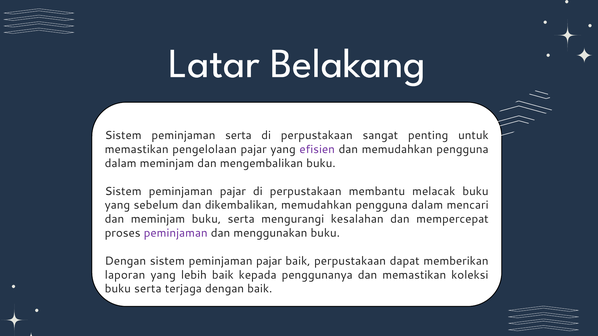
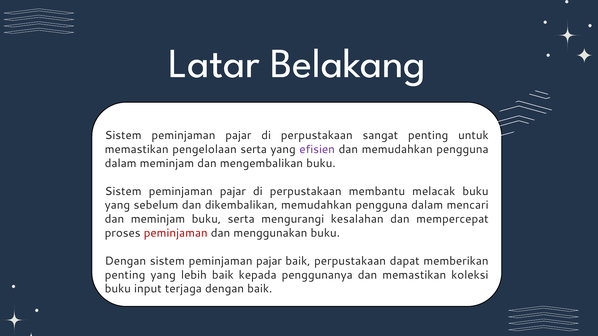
serta at (238, 136): serta -> pajar
pengelolaan pajar: pajar -> serta
peminjaman at (176, 233) colour: purple -> red
laporan at (125, 275): laporan -> penting
serta at (148, 289): serta -> input
